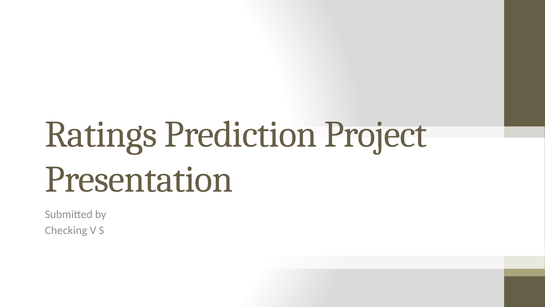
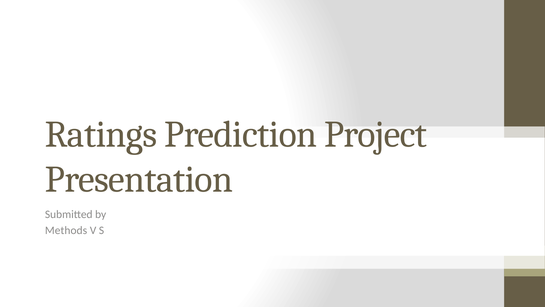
Checking: Checking -> Methods
